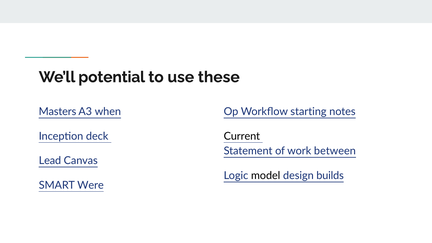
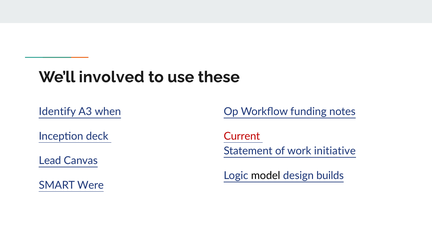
potential: potential -> involved
Masters: Masters -> Identify
starting: starting -> funding
Current colour: black -> red
between: between -> initiative
